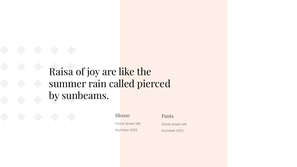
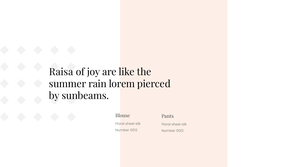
called: called -> lorem
